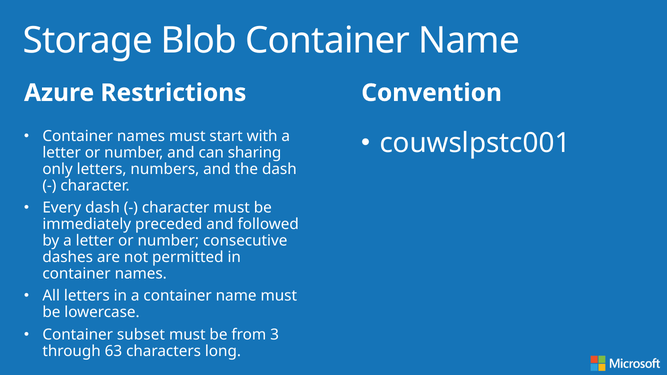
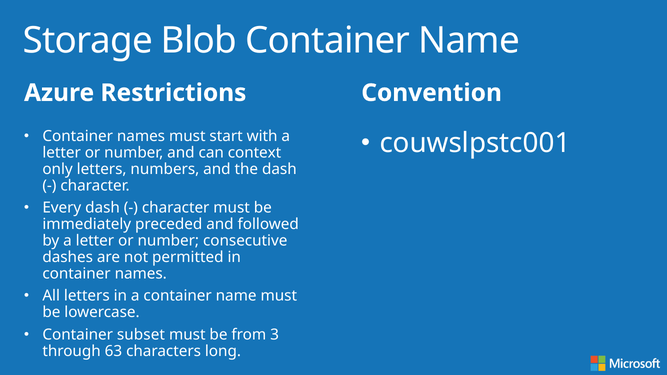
sharing: sharing -> context
